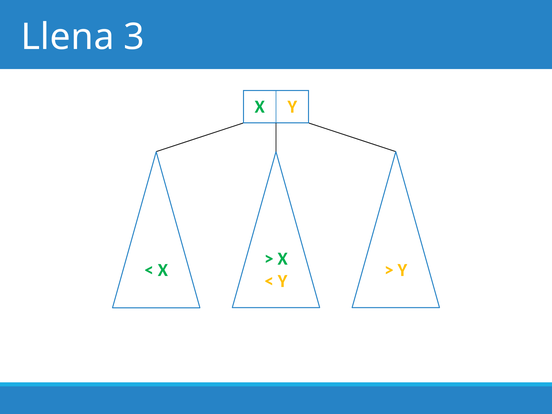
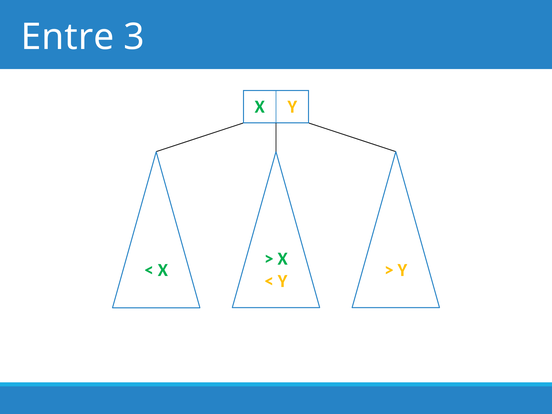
Llena: Llena -> Entre
